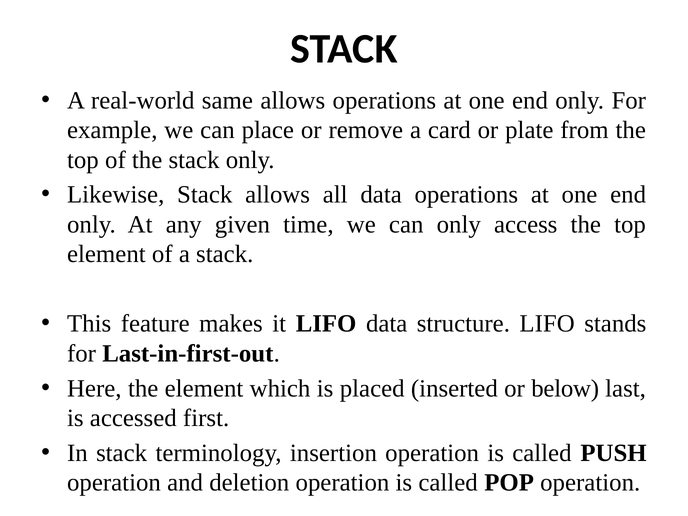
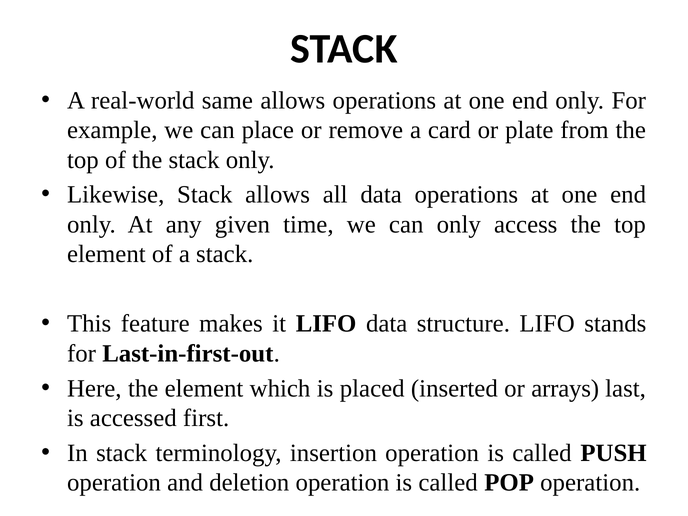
below: below -> arrays
